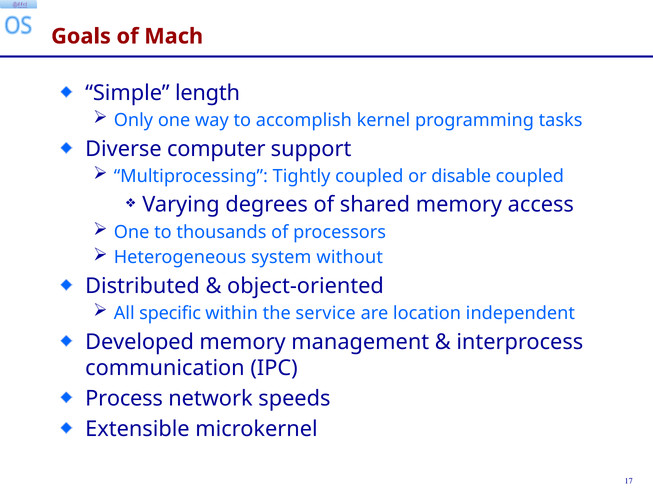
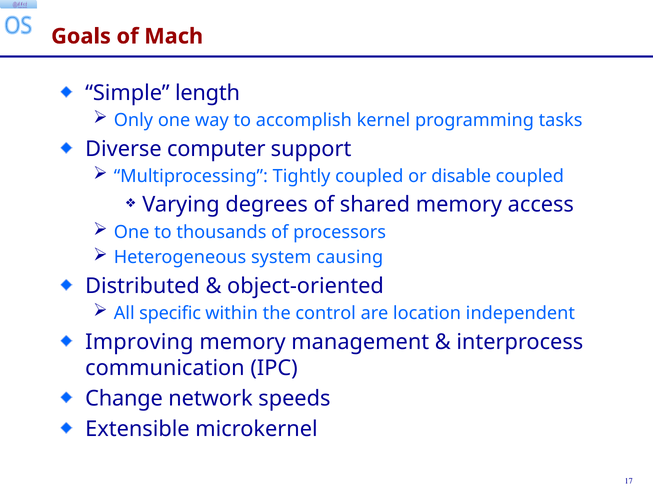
without: without -> causing
service: service -> control
Developed: Developed -> Improving
Process: Process -> Change
